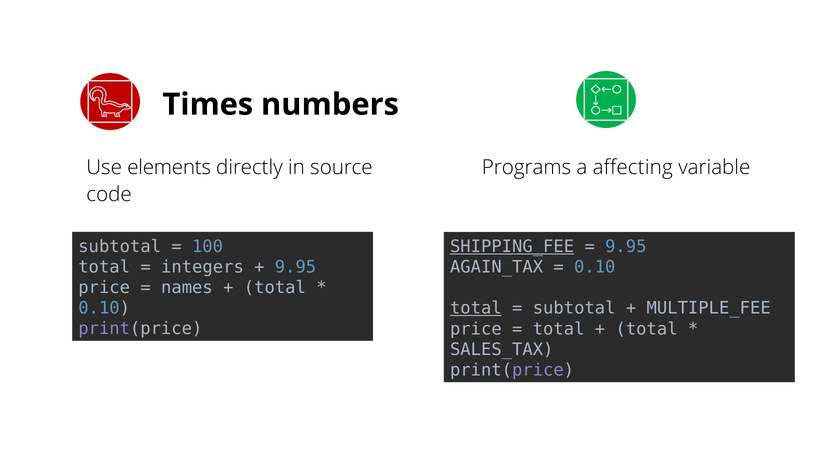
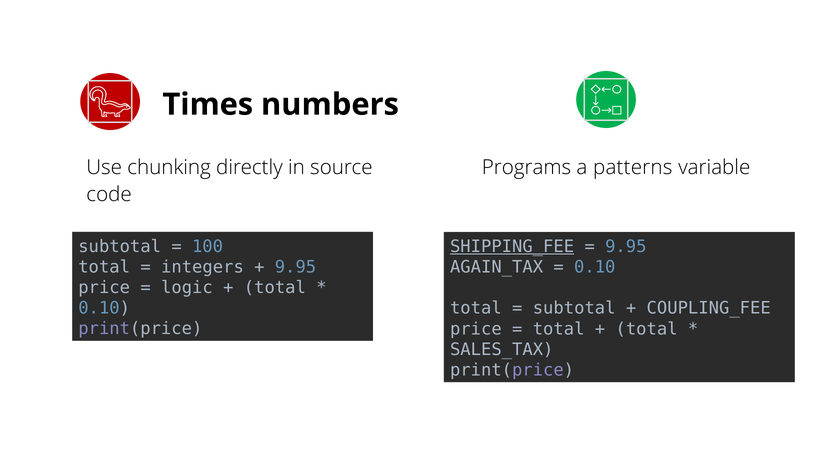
elements: elements -> chunking
affecting: affecting -> patterns
names: names -> logic
total at (476, 308) underline: present -> none
MULTIPLE_FEE: MULTIPLE_FEE -> COUPLING_FEE
